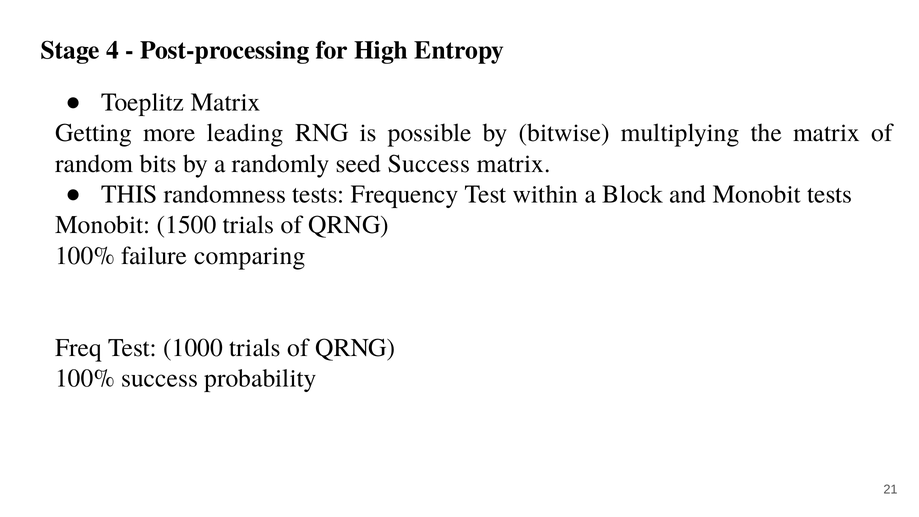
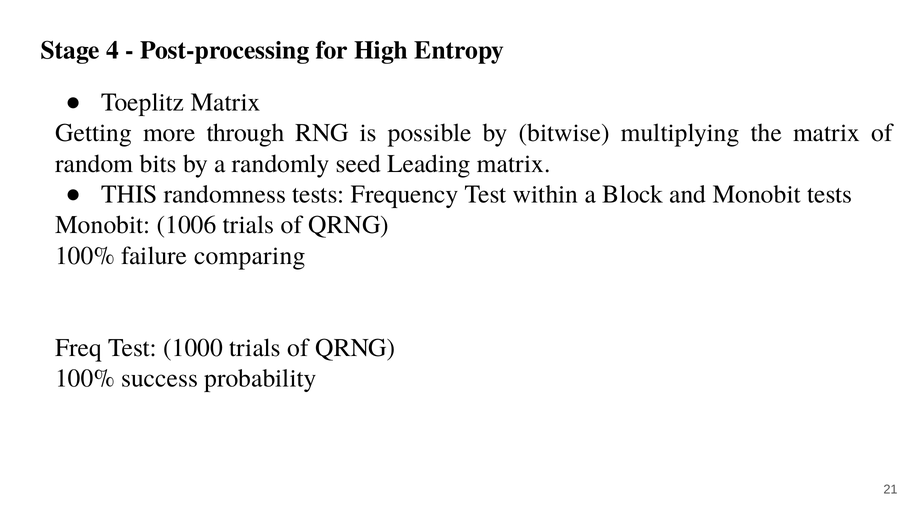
leading: leading -> through
seed Success: Success -> Leading
1500: 1500 -> 1006
